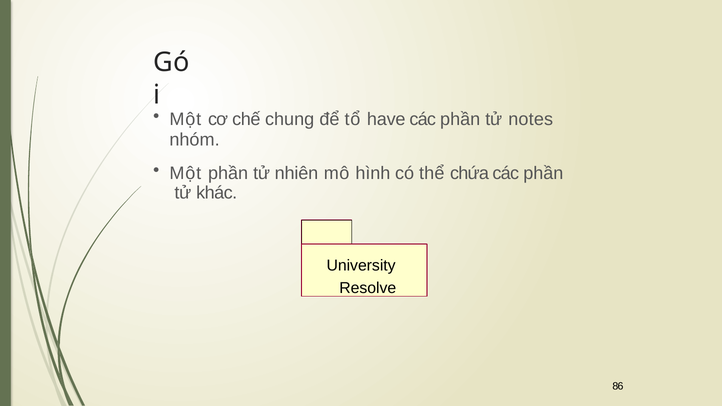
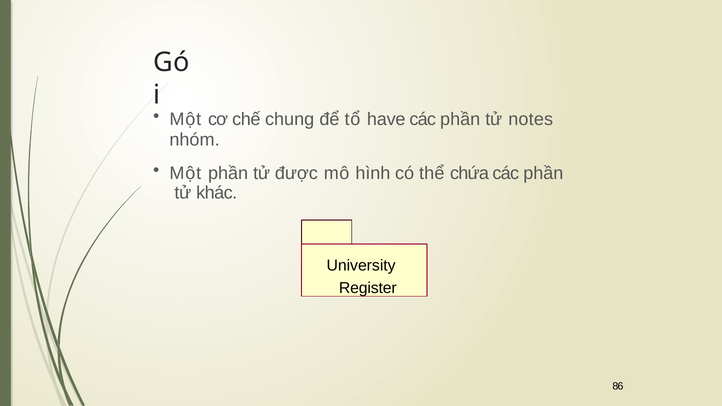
nhiên: nhiên -> được
Resolve: Resolve -> Register
